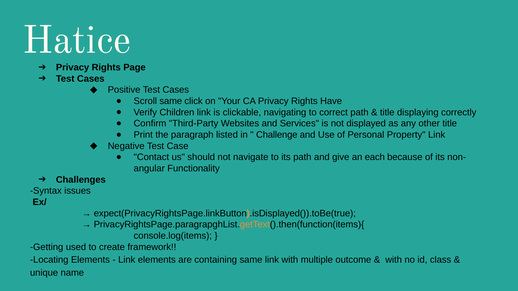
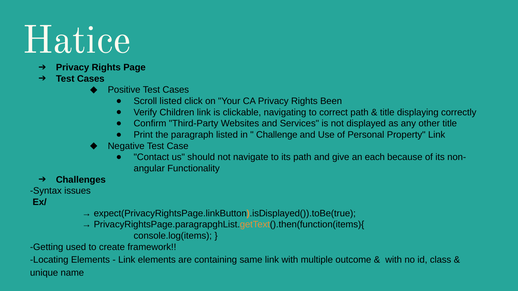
Scroll same: same -> listed
Have: Have -> Been
